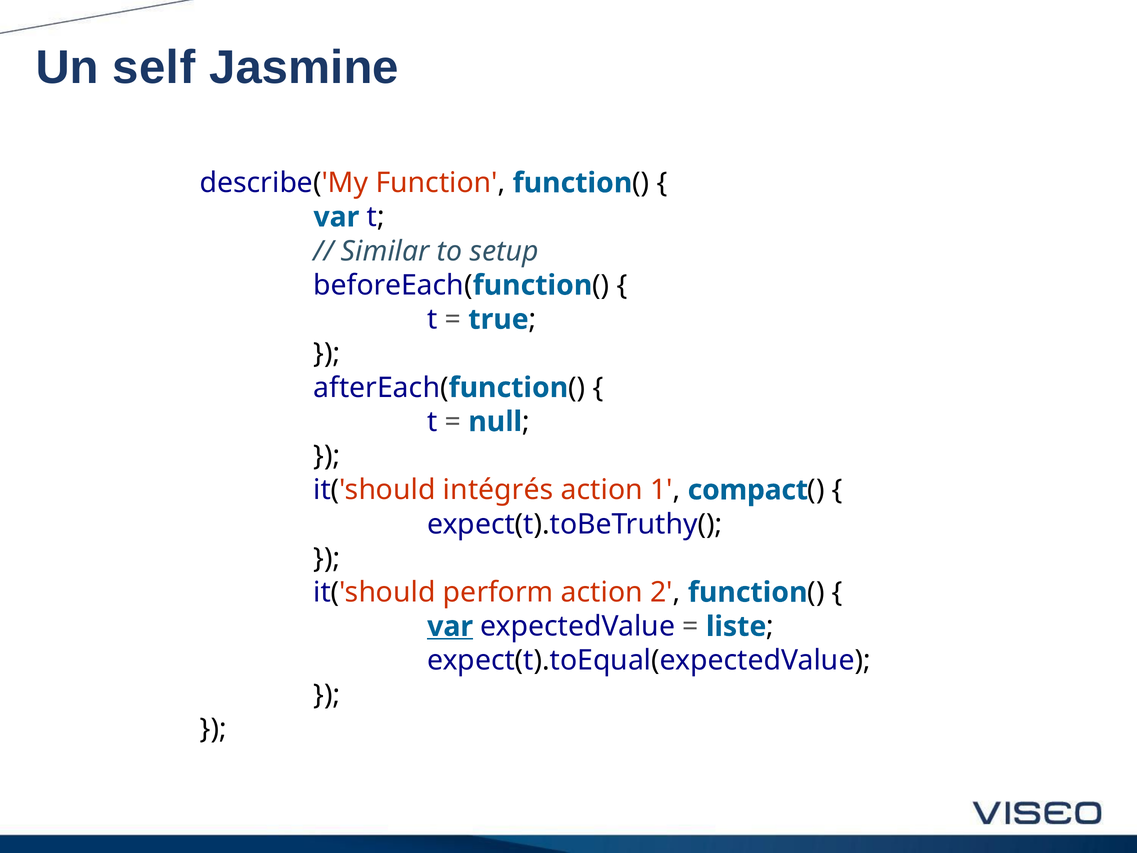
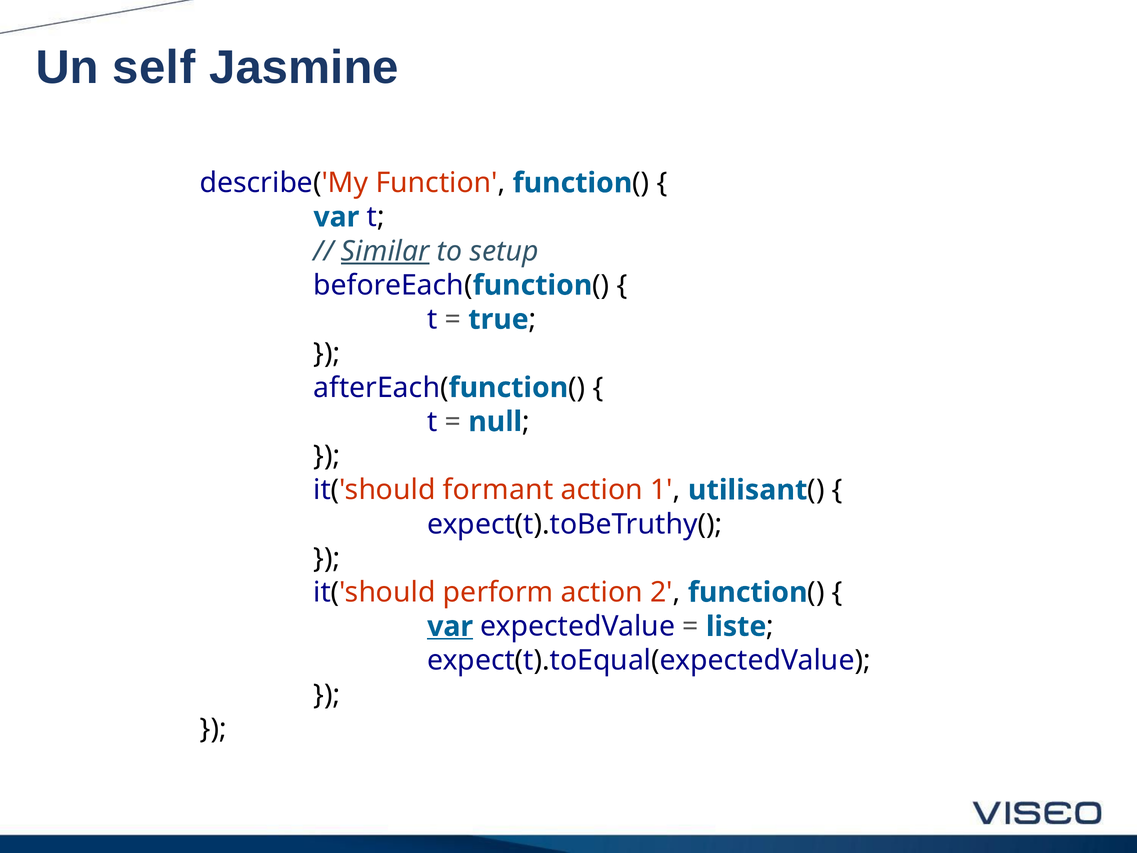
Similar underline: none -> present
intégrés: intégrés -> formant
compact: compact -> utilisant
